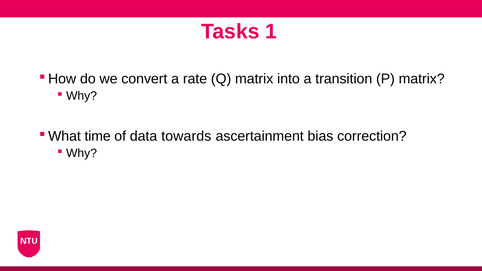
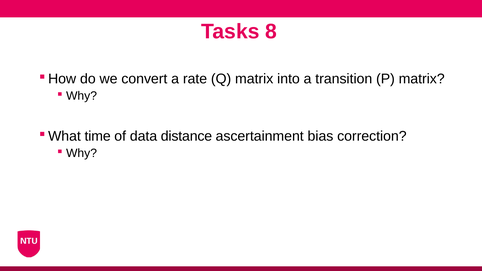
1: 1 -> 8
towards: towards -> distance
